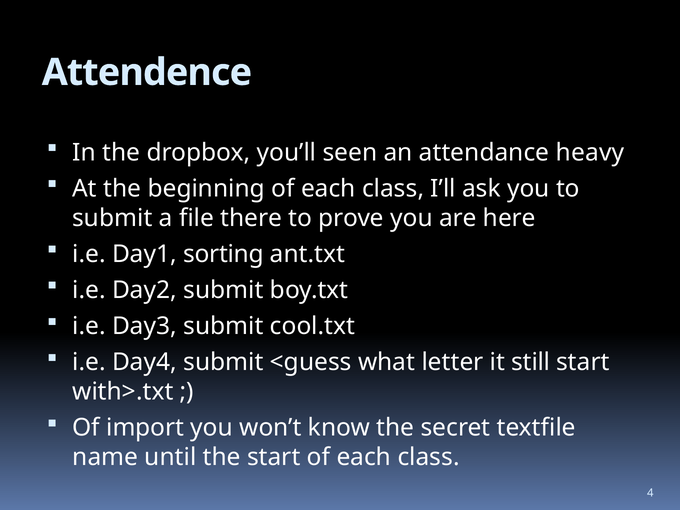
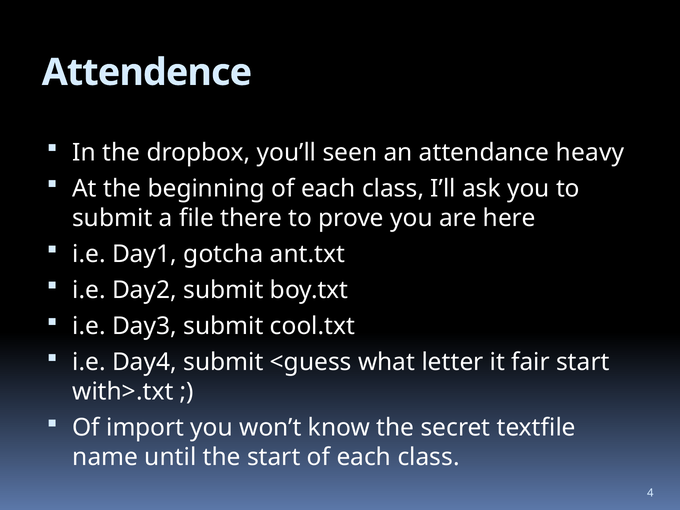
sorting: sorting -> gotcha
still: still -> fair
